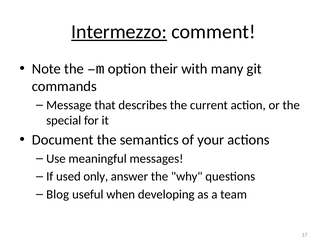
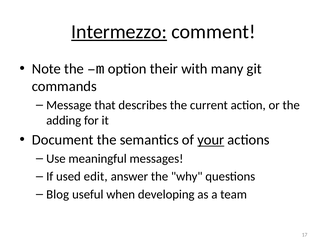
special: special -> adding
your underline: none -> present
only: only -> edit
